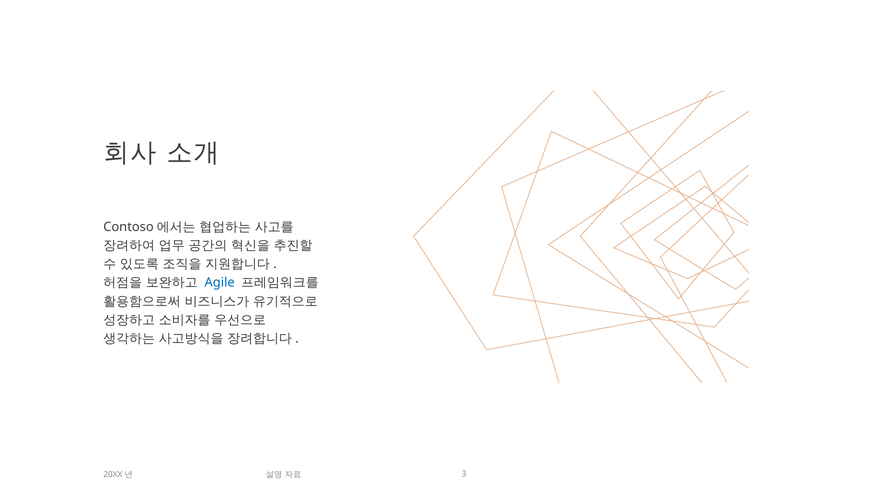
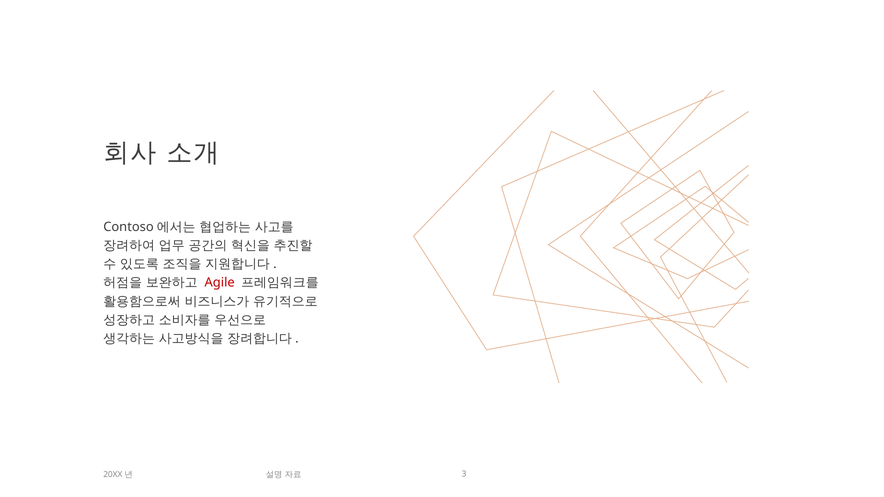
Agile colour: blue -> red
